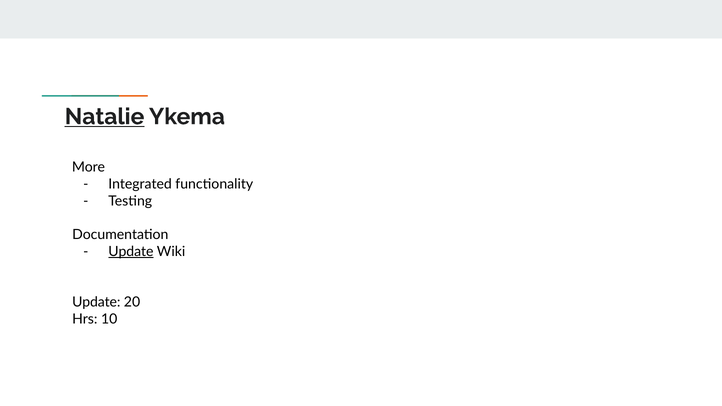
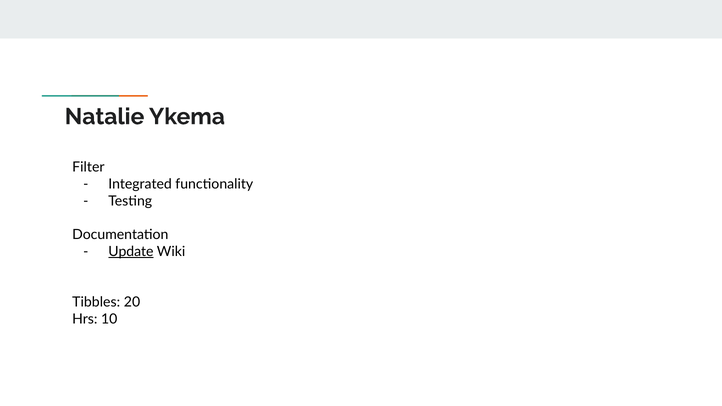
Natalie underline: present -> none
More: More -> Filter
Update at (96, 302): Update -> Tibbles
